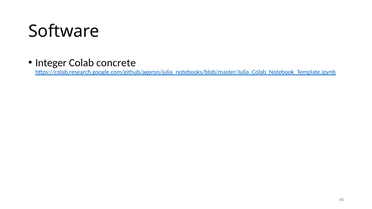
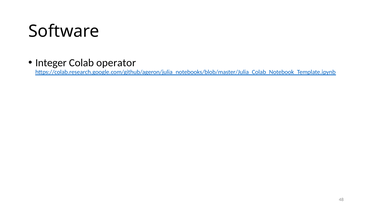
concrete: concrete -> operator
